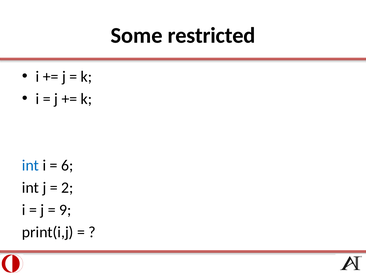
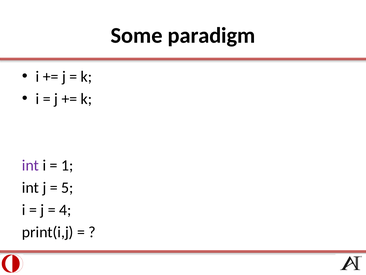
restricted: restricted -> paradigm
int at (30, 165) colour: blue -> purple
6: 6 -> 1
2: 2 -> 5
9: 9 -> 4
